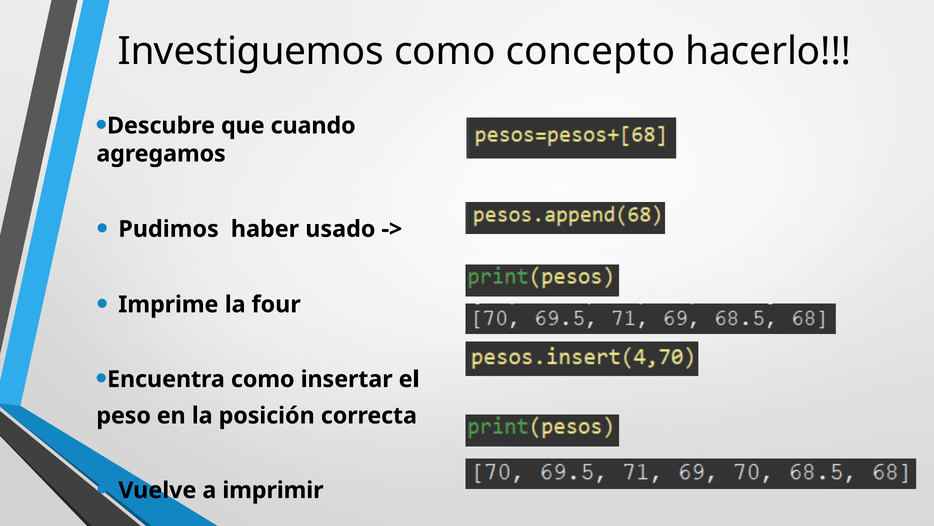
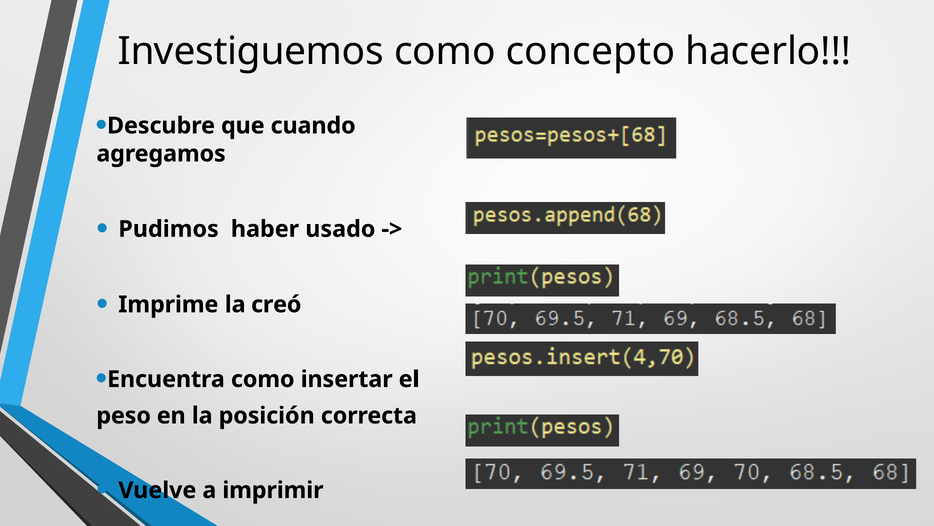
four: four -> creó
